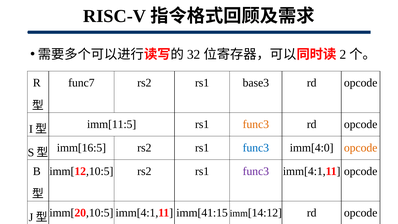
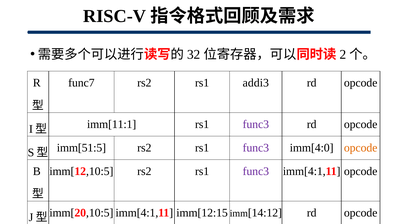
base3: base3 -> addi3
imm[11:5: imm[11:5 -> imm[11:1
func3 at (256, 124) colour: orange -> purple
imm[16:5: imm[16:5 -> imm[51:5
func3 at (256, 148) colour: blue -> purple
imm[41:15: imm[41:15 -> imm[12:15
